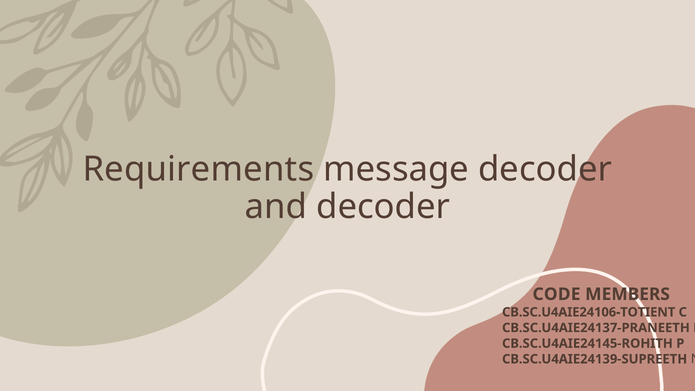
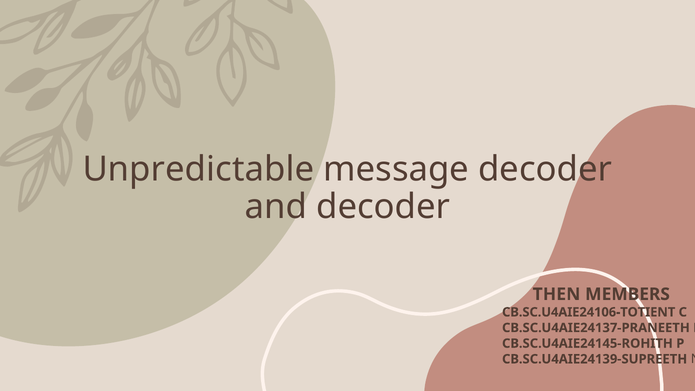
Requirements: Requirements -> Unpredictable
CODE: CODE -> THEN
